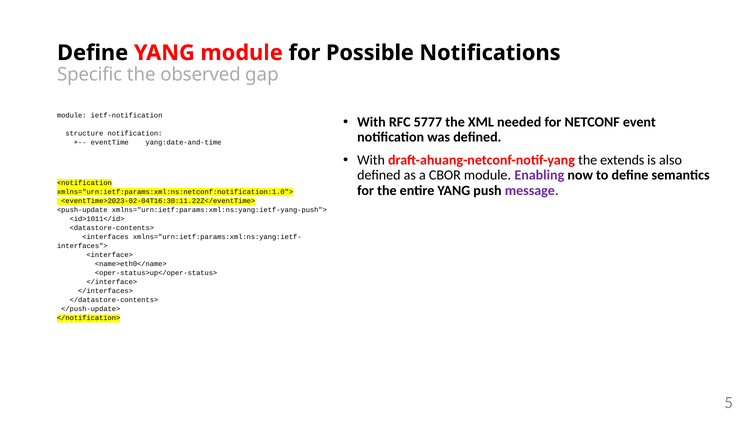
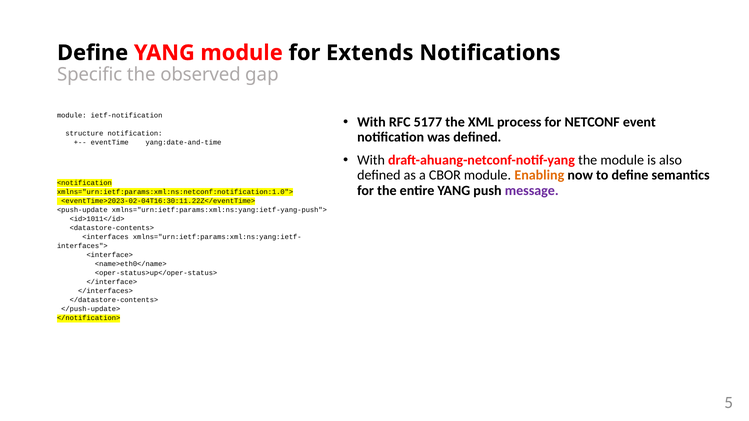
Possible: Possible -> Extends
5777: 5777 -> 5177
needed: needed -> process
the extends: extends -> module
Enabling colour: purple -> orange
